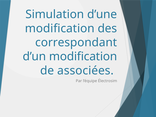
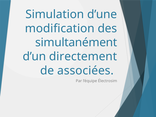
correspondant: correspondant -> simultanément
d’un modification: modification -> directement
